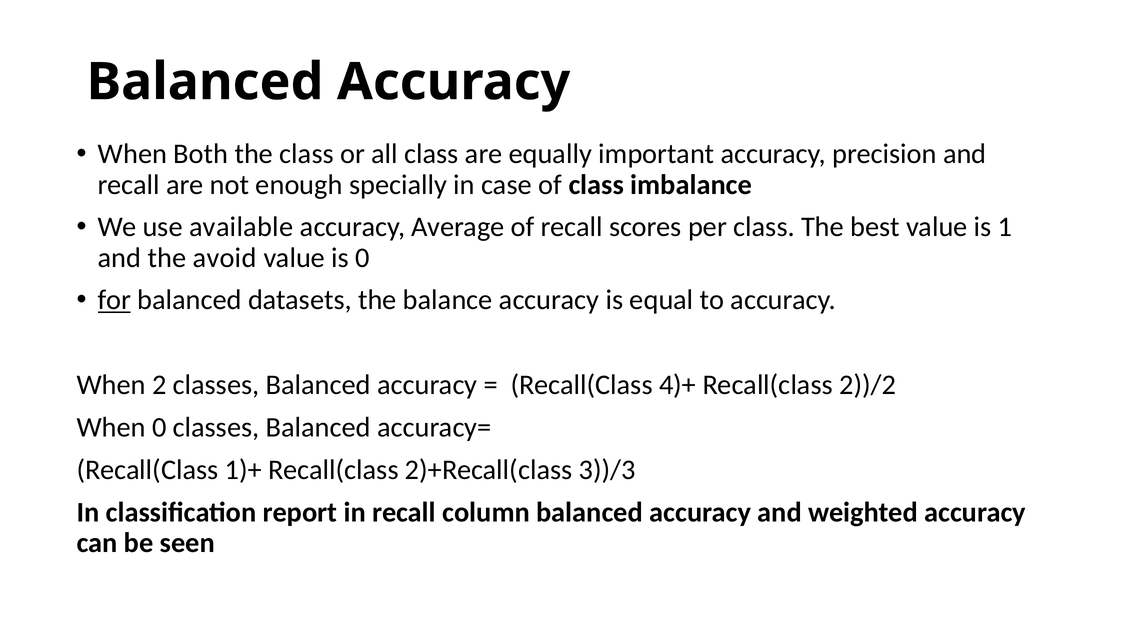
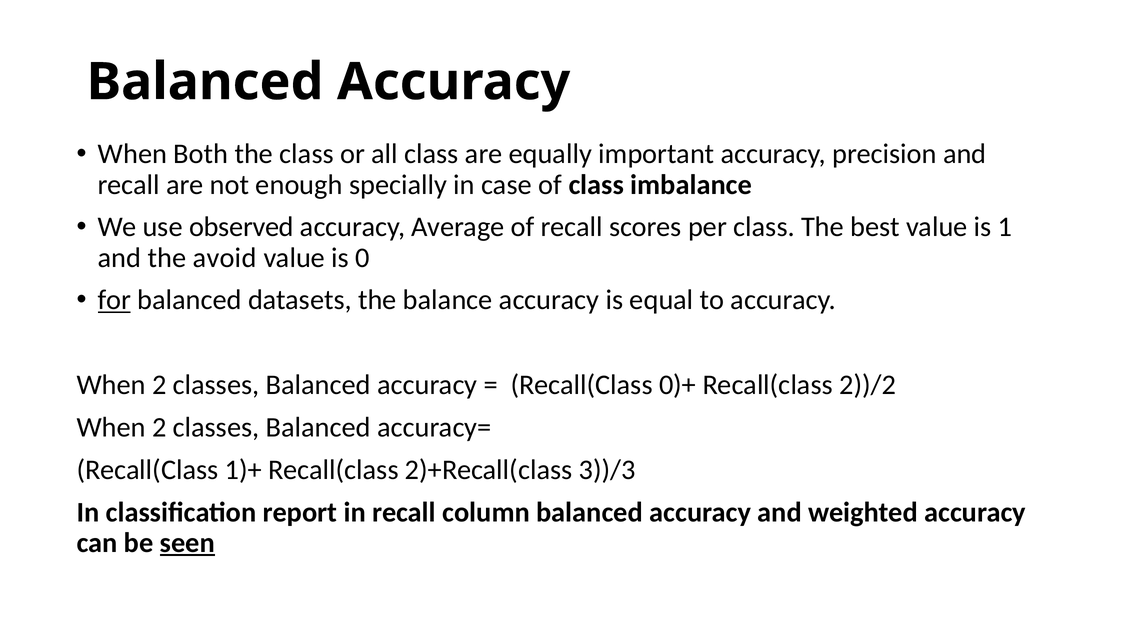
available: available -> observed
4)+: 4)+ -> 0)+
0 at (159, 428): 0 -> 2
seen underline: none -> present
